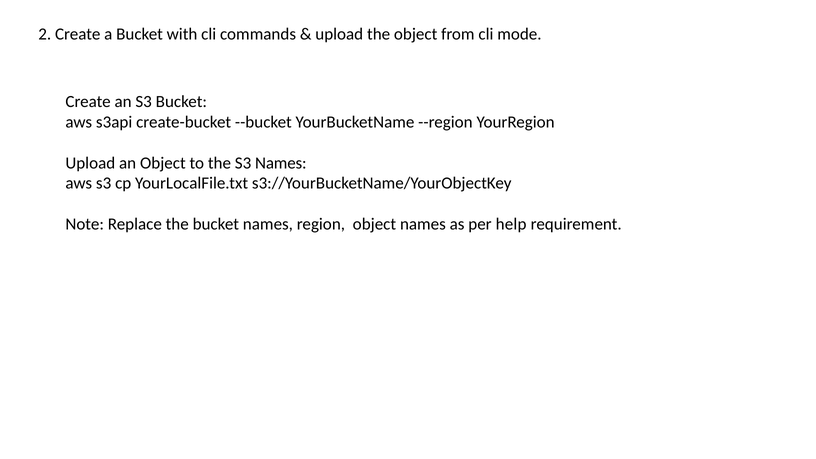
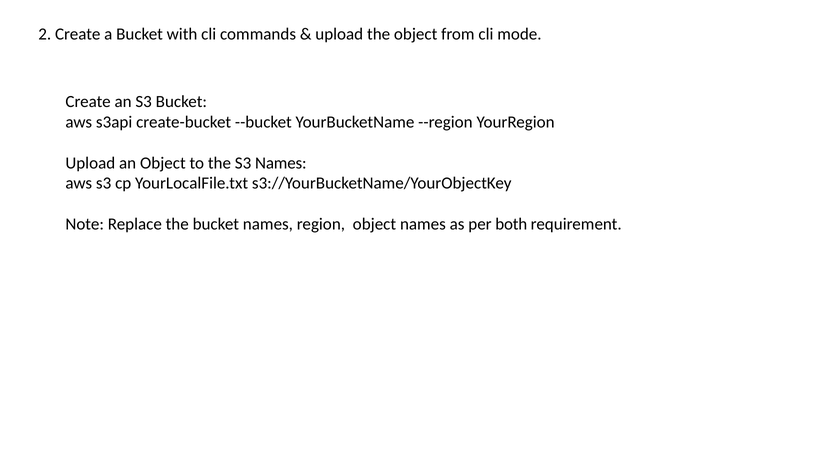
help: help -> both
